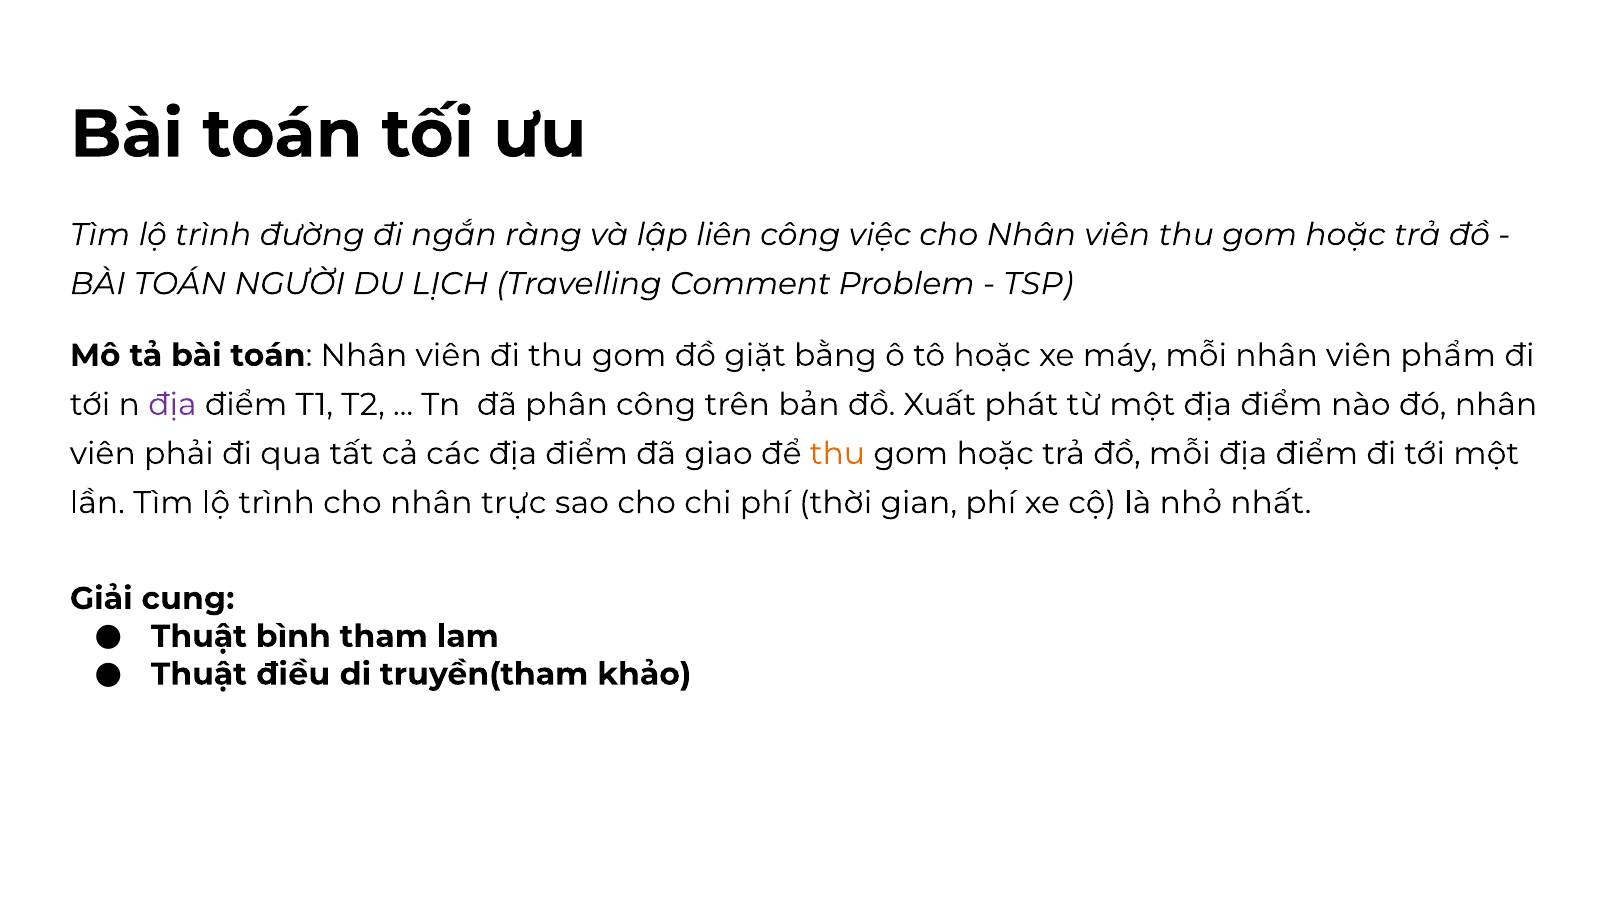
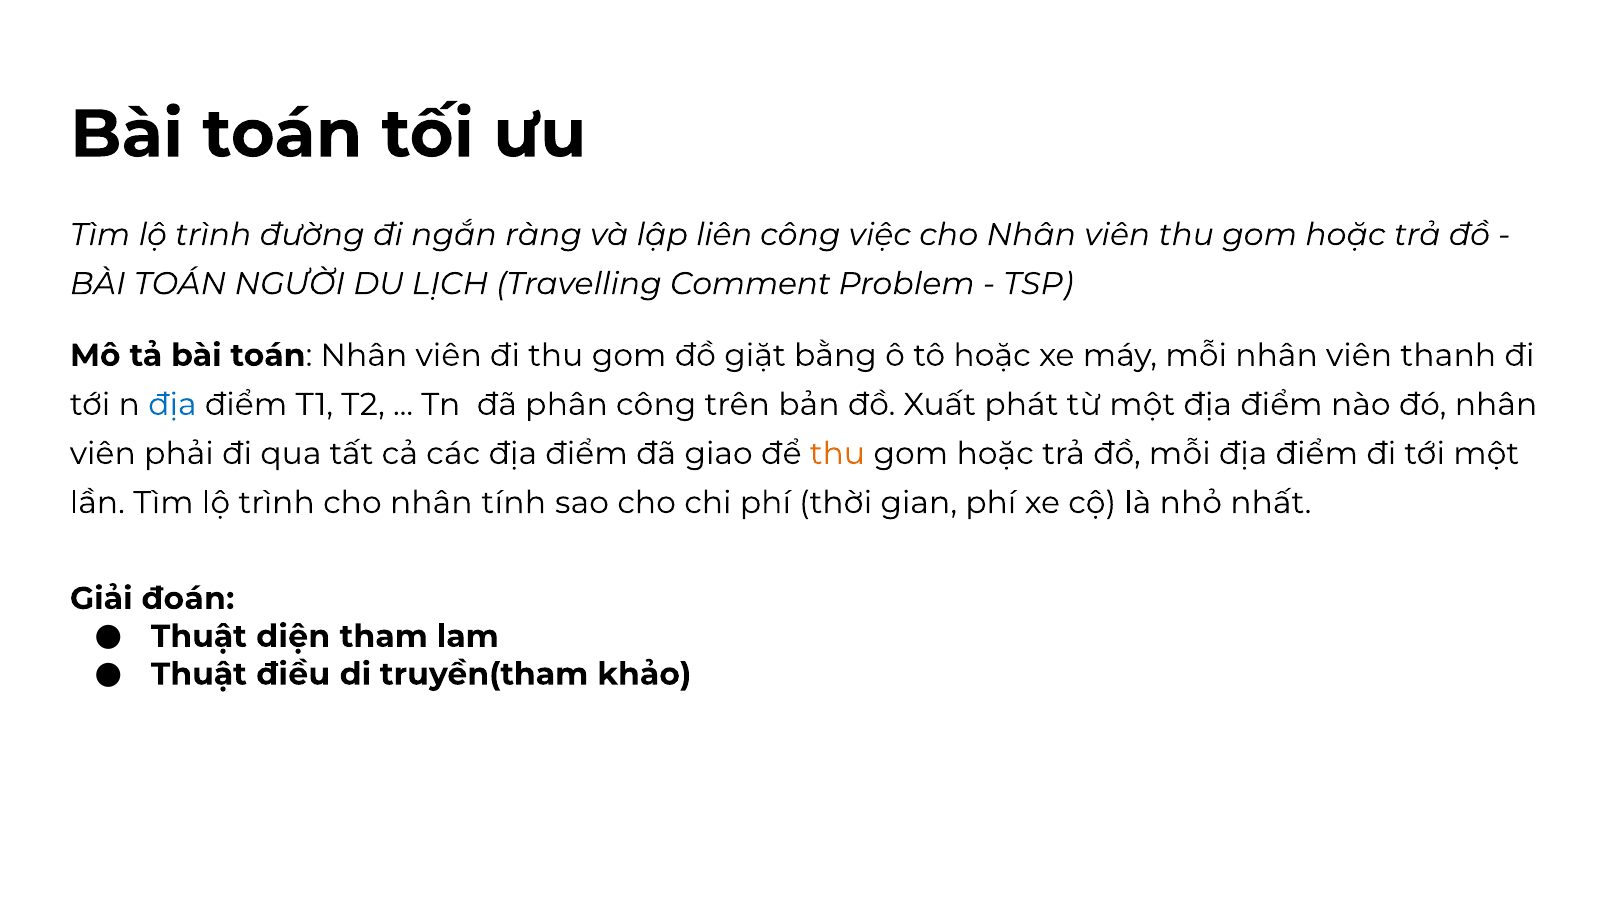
phẩm: phẩm -> thanh
địa at (172, 405) colour: purple -> blue
trực: trực -> tính
cung: cung -> đoán
bình: bình -> diện
